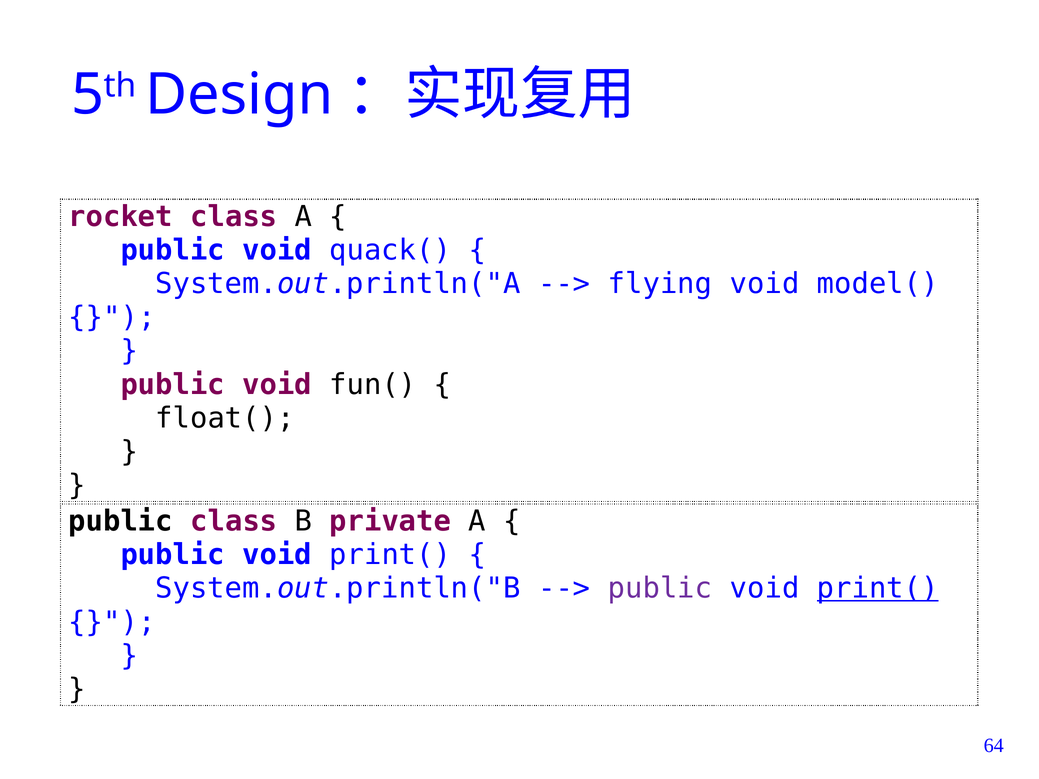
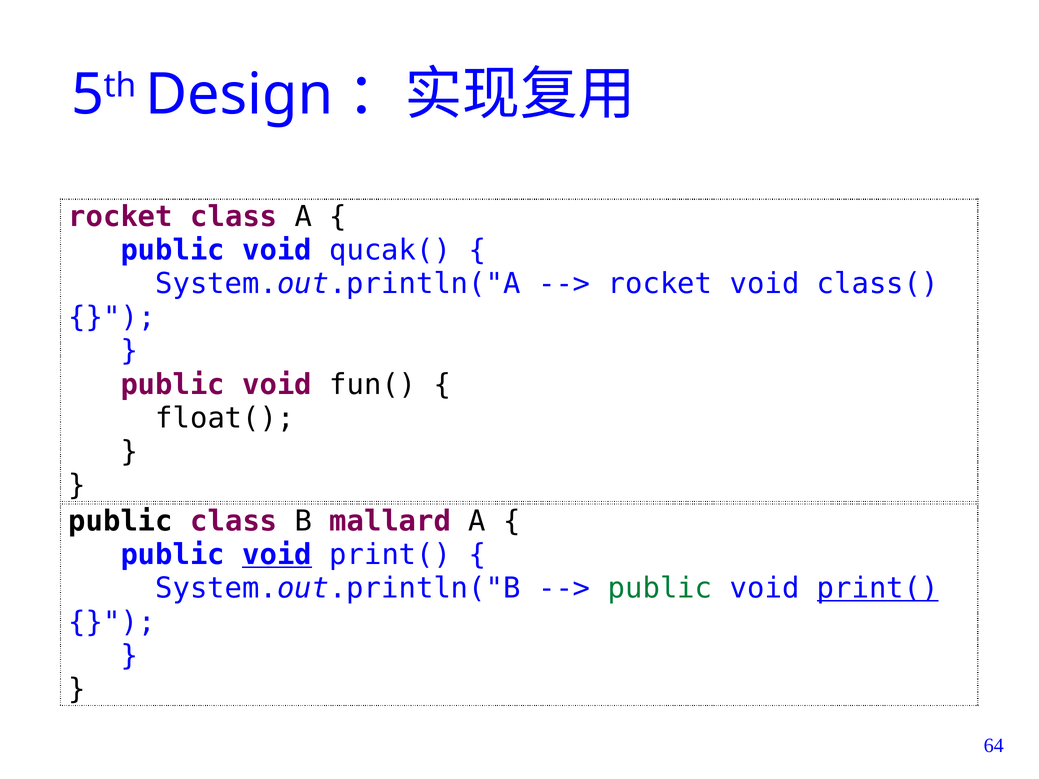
quack(: quack( -> qucak(
flying at (660, 284): flying -> rocket
model(: model( -> class(
private: private -> mallard
void at (277, 555) underline: none -> present
public at (660, 589) colour: purple -> green
